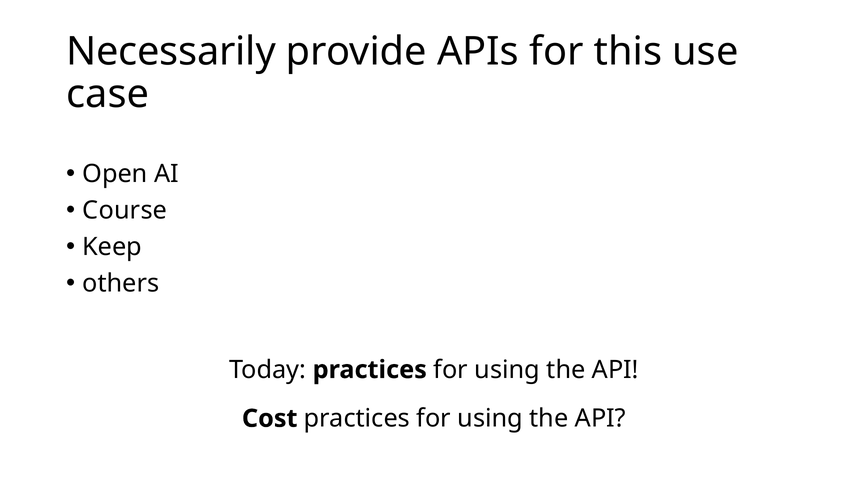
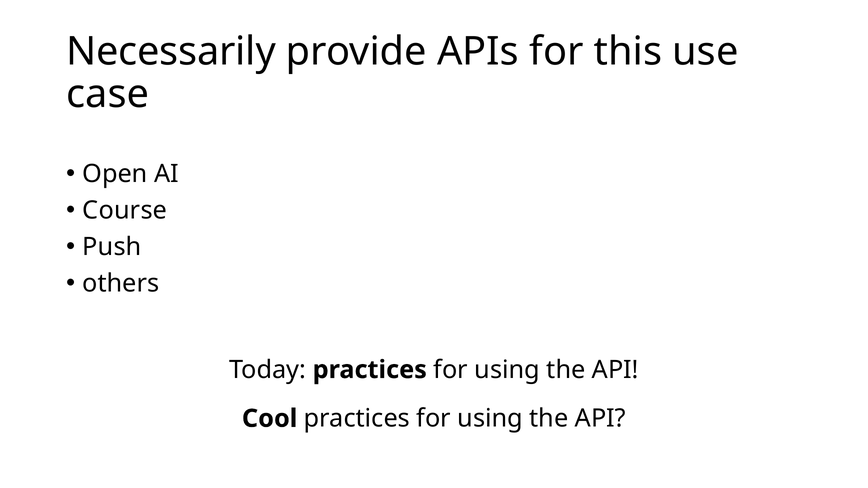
Keep: Keep -> Push
Cost: Cost -> Cool
